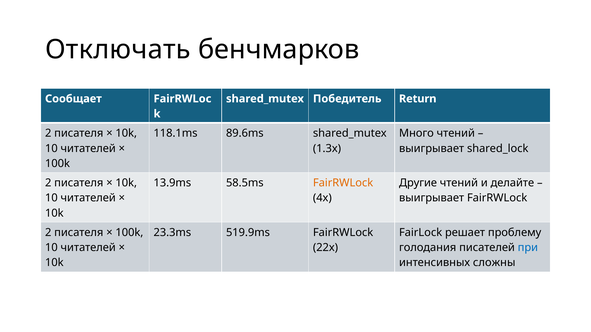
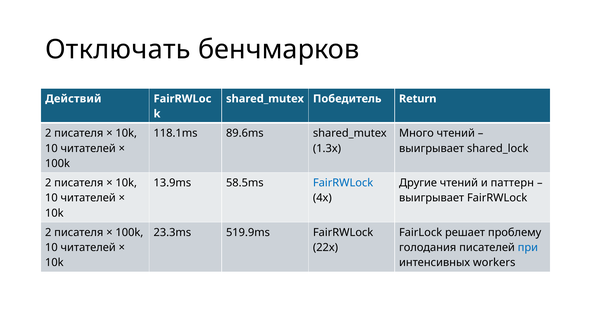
Сообщает: Сообщает -> Действий
FairRWLock at (343, 183) colour: orange -> blue
делайте: делайте -> паттерн
сложны: сложны -> workers
